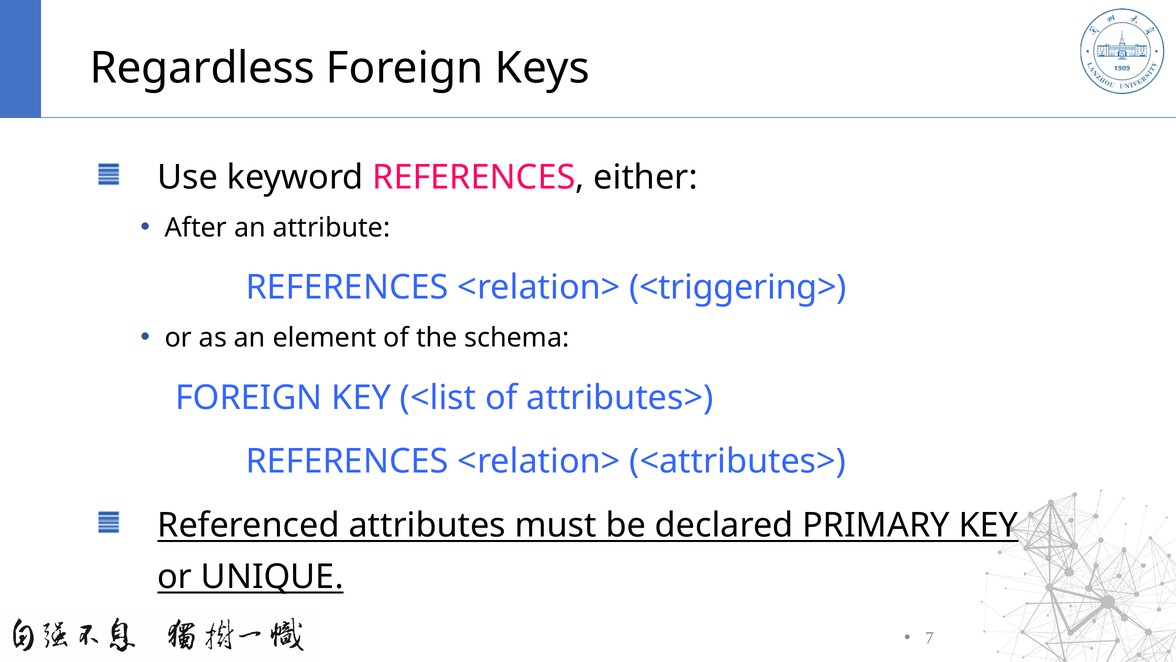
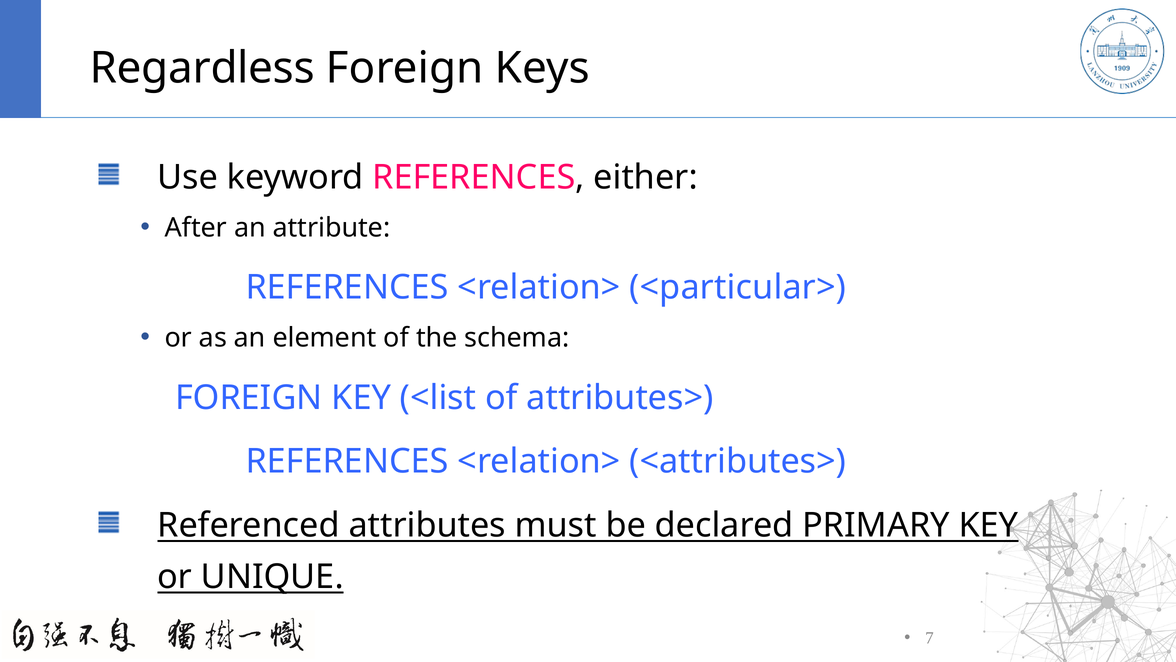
<triggering>: <triggering> -> <particular>
